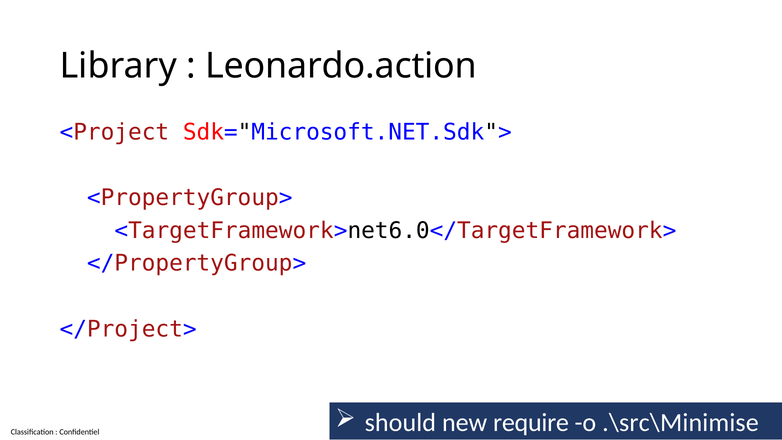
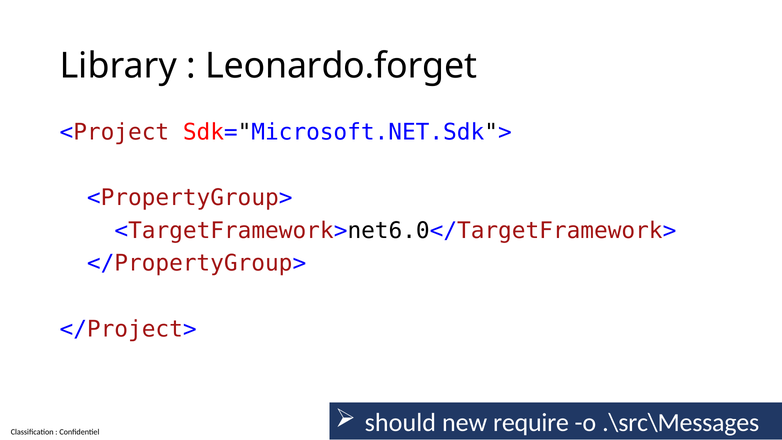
Leonardo.action: Leonardo.action -> Leonardo.forget
.\src\Minimise: .\src\Minimise -> .\src\Messages
